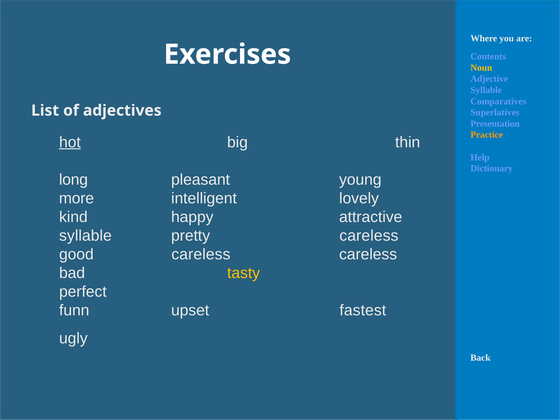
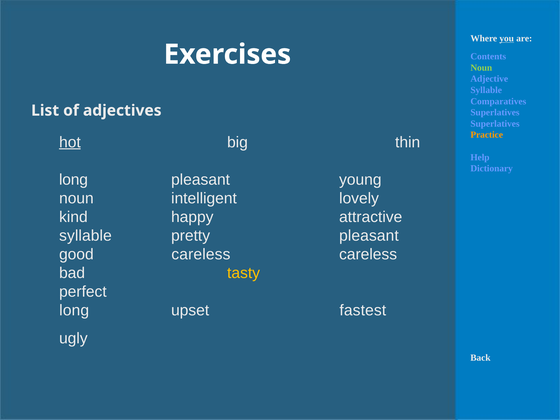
you underline: none -> present
Noun at (481, 68) colour: yellow -> light green
Presentation at (495, 124): Presentation -> Superlatives
more at (76, 198): more -> noun
pretty careless: careless -> pleasant
funn at (74, 310): funn -> long
